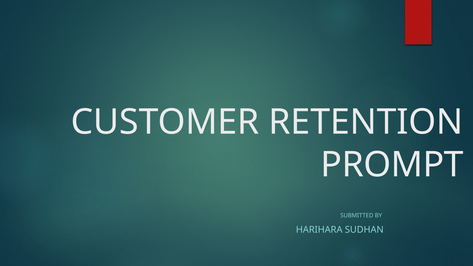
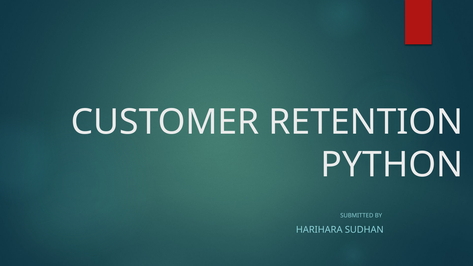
PROMPT: PROMPT -> PYTHON
